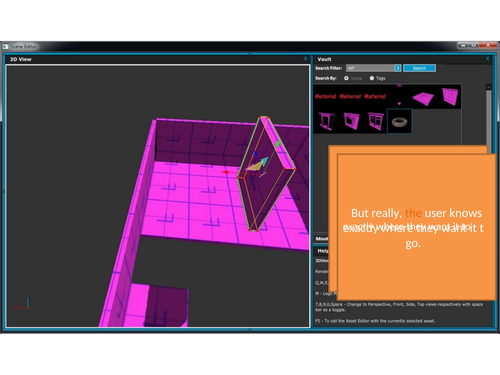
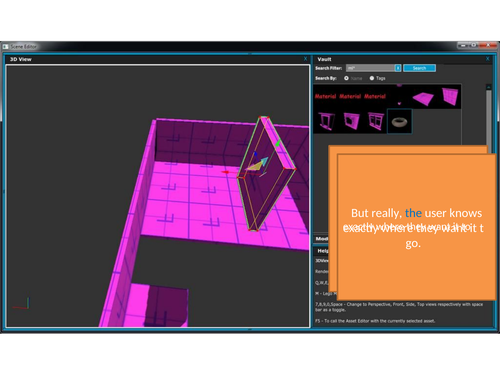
the at (413, 213) colour: orange -> blue
